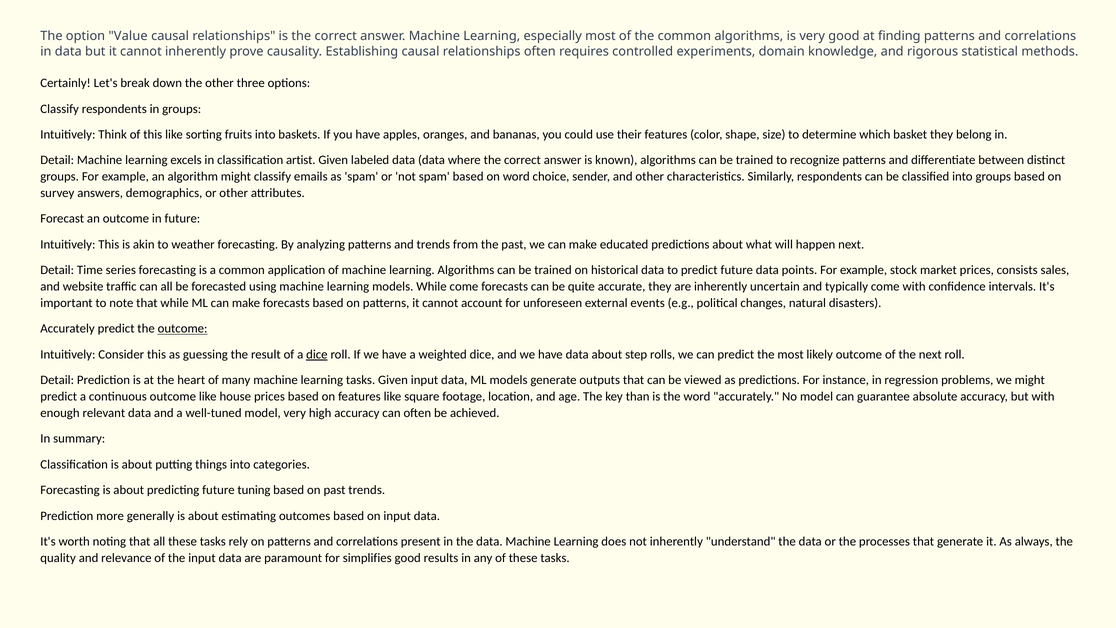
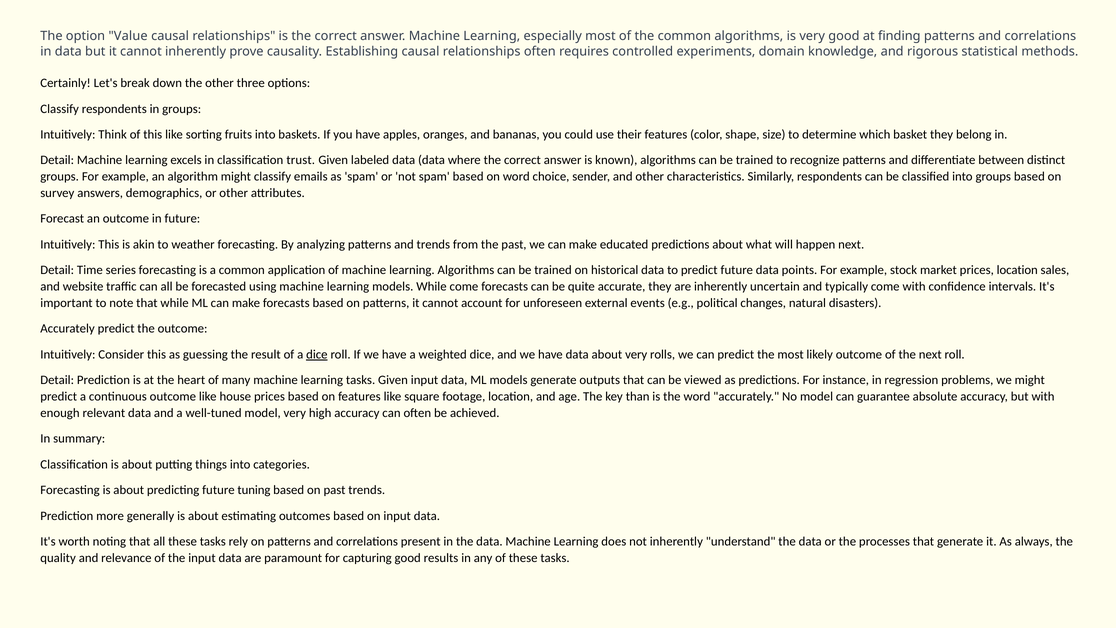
artist: artist -> trust
prices consists: consists -> location
outcome at (183, 329) underline: present -> none
about step: step -> very
simplifies: simplifies -> capturing
